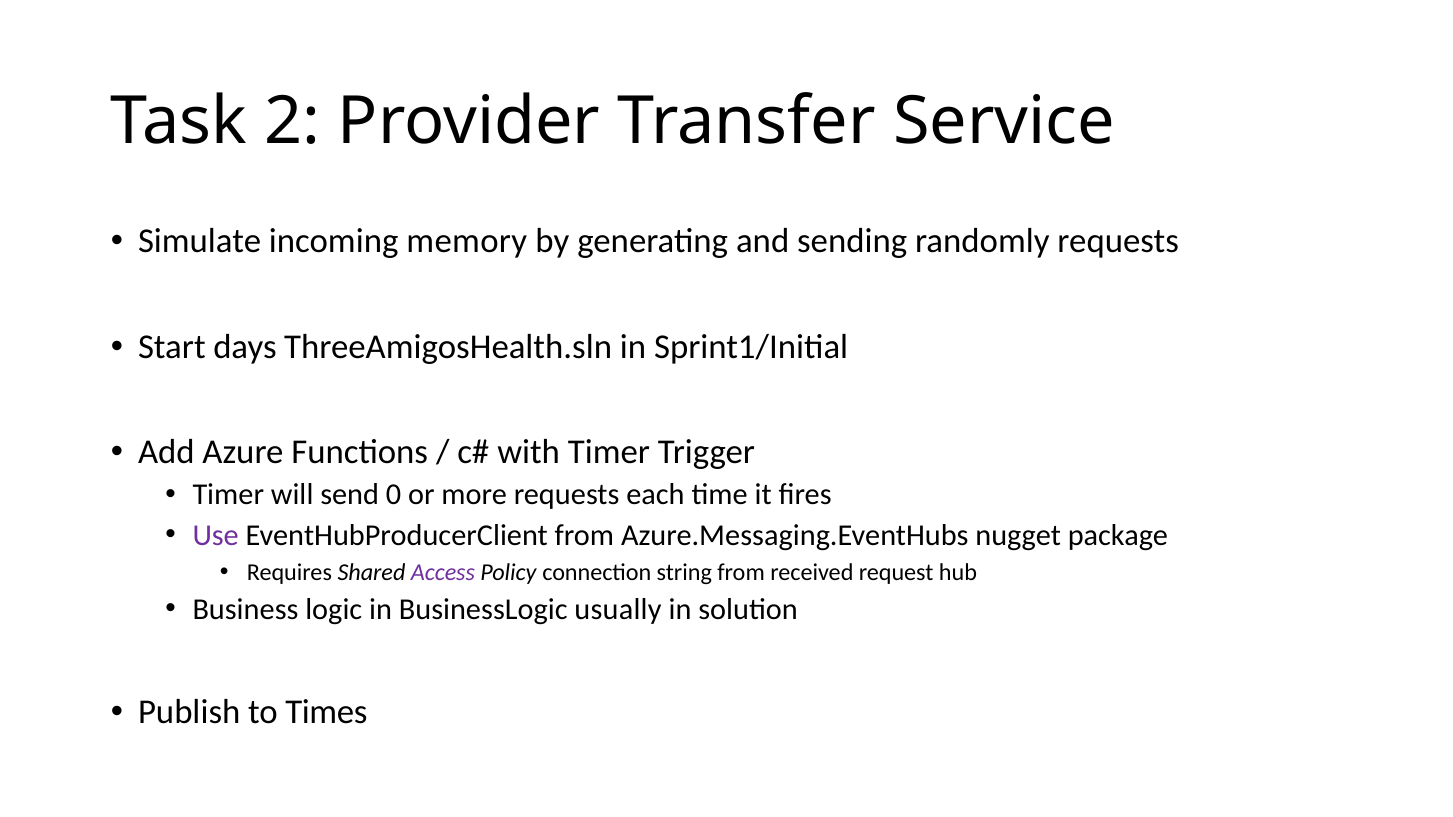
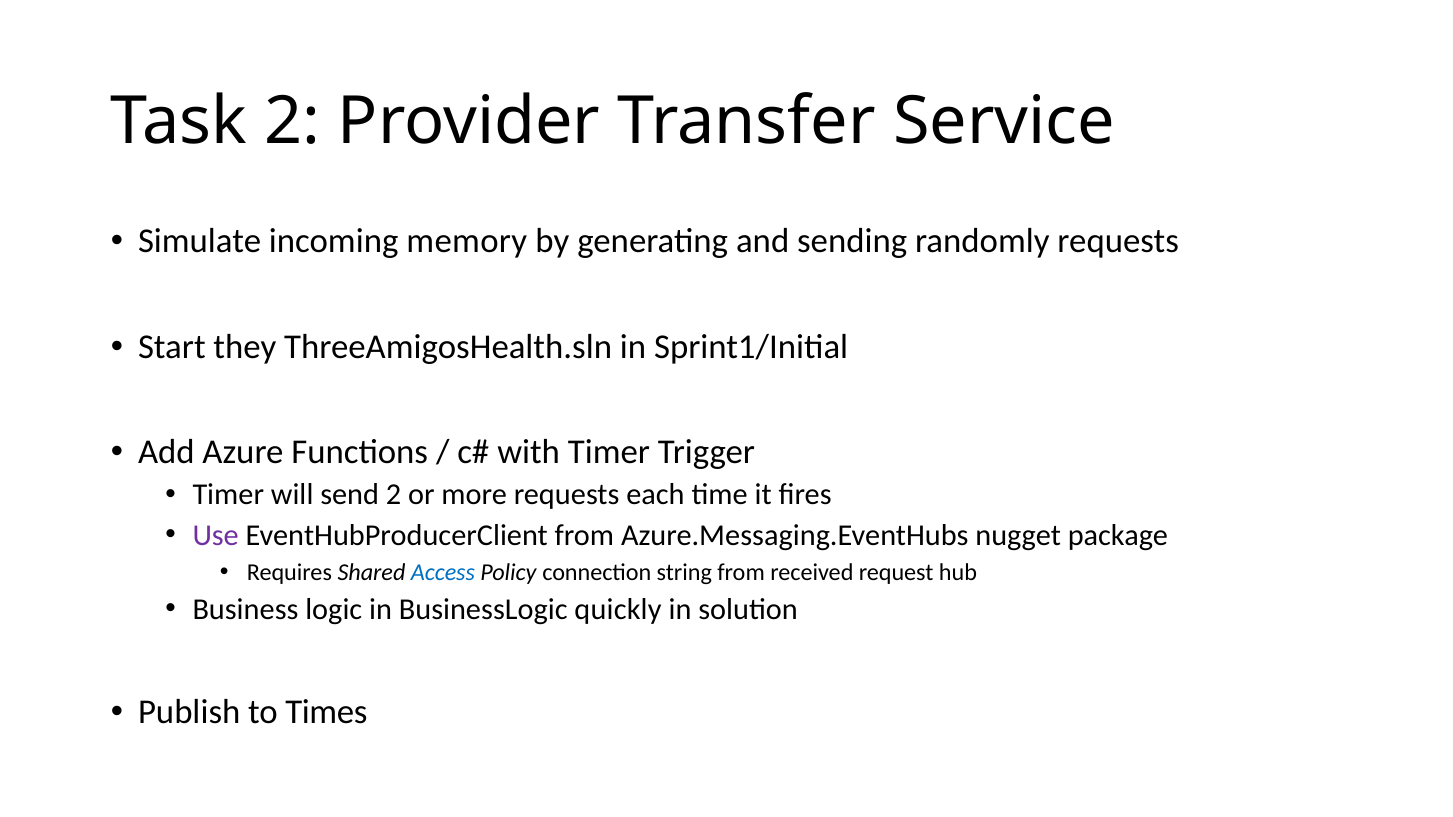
days: days -> they
send 0: 0 -> 2
Access colour: purple -> blue
usually: usually -> quickly
